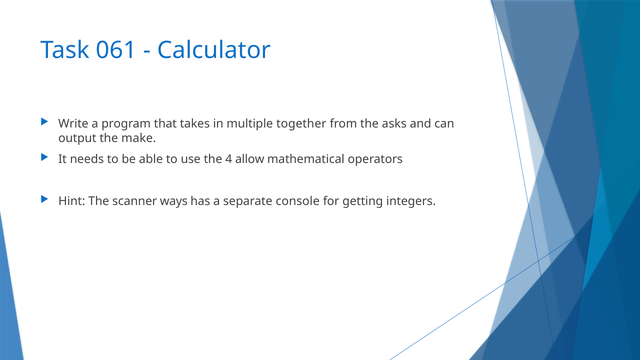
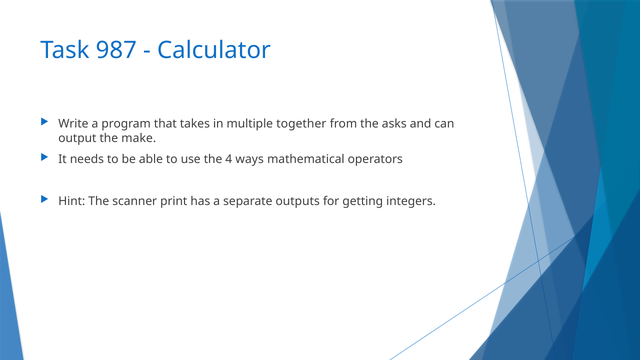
061: 061 -> 987
allow: allow -> ways
ways: ways -> print
console: console -> outputs
